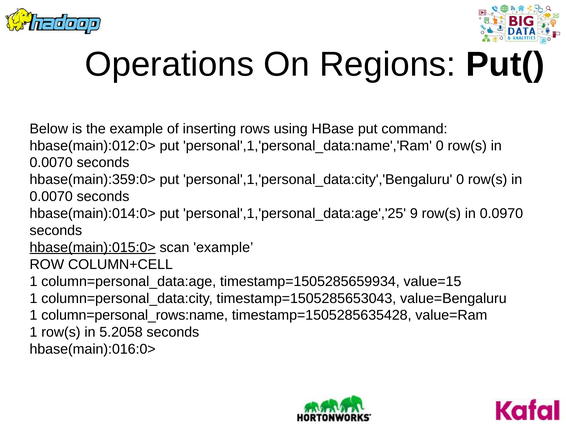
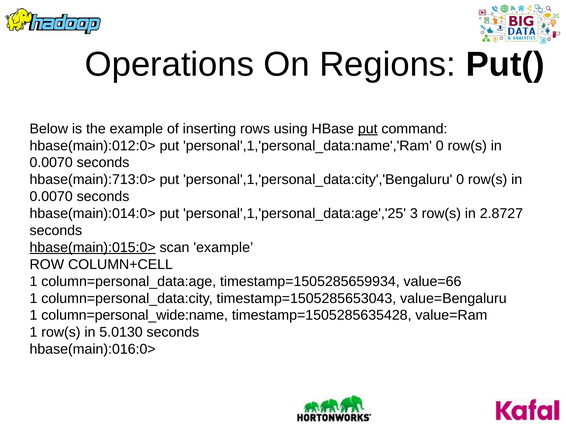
put at (368, 129) underline: none -> present
hbase(main):359:0>: hbase(main):359:0> -> hbase(main):713:0>
9: 9 -> 3
0.0970: 0.0970 -> 2.8727
value=15: value=15 -> value=66
column=personal_rows:name: column=personal_rows:name -> column=personal_wide:name
5.2058: 5.2058 -> 5.0130
